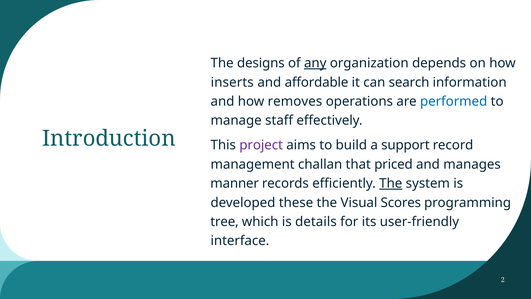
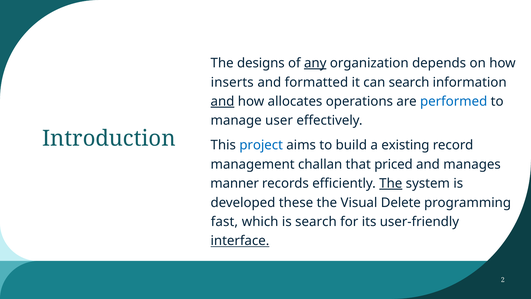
affordable: affordable -> formatted
and at (222, 101) underline: none -> present
removes: removes -> allocates
staff: staff -> user
project colour: purple -> blue
support: support -> existing
Scores: Scores -> Delete
tree: tree -> fast
is details: details -> search
interface underline: none -> present
